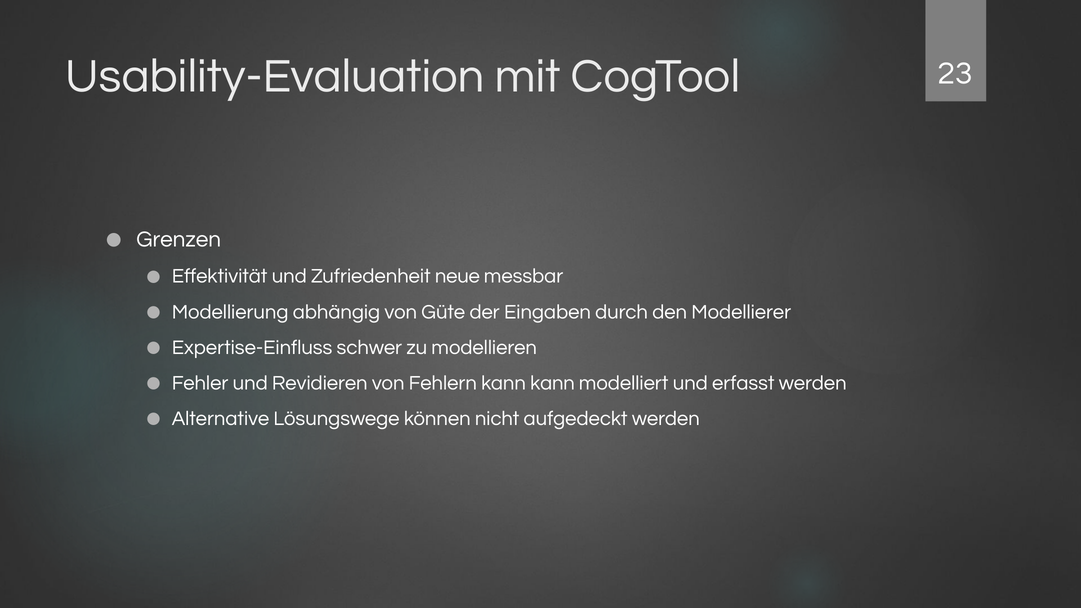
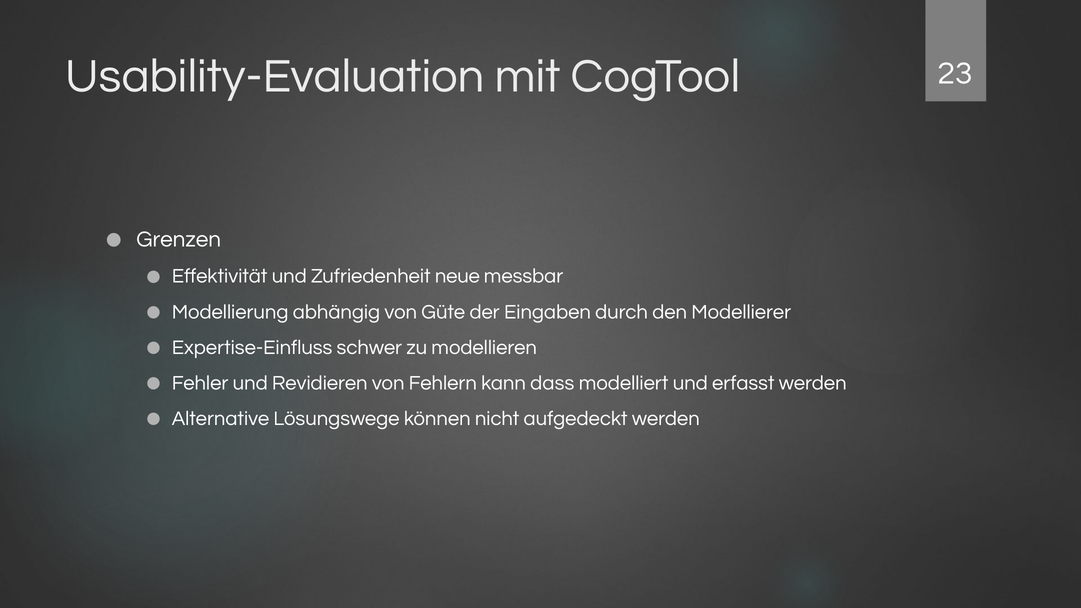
kann kann: kann -> dass
